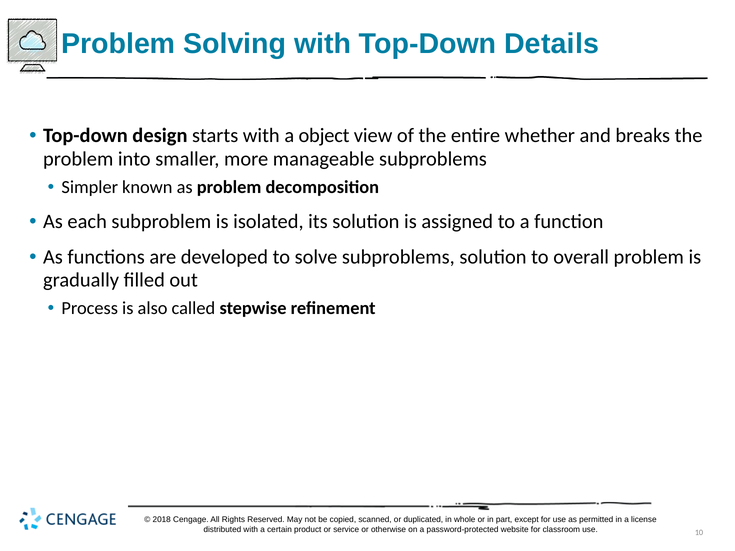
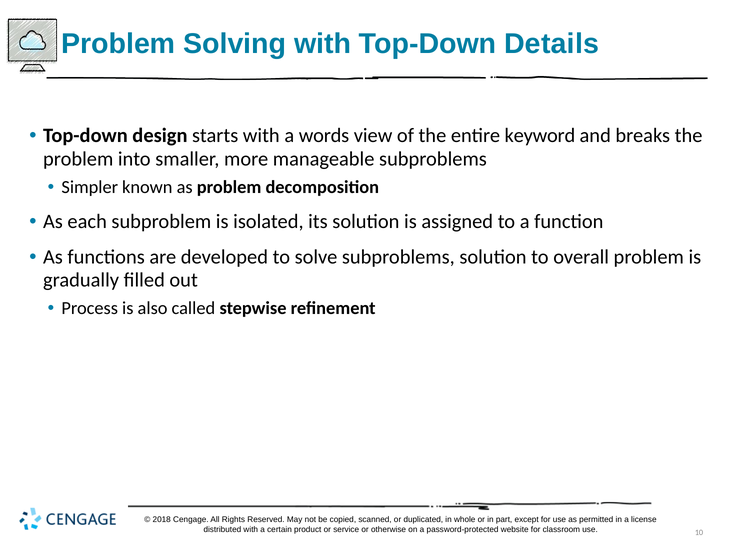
object: object -> words
whether: whether -> keyword
